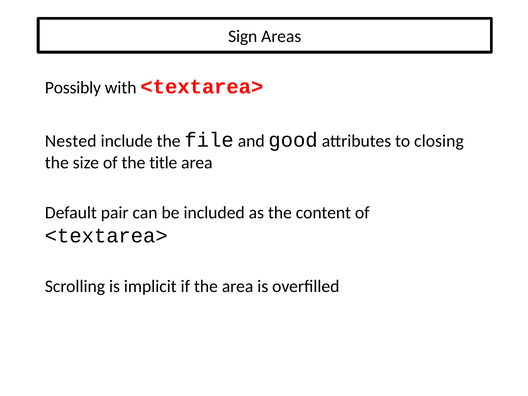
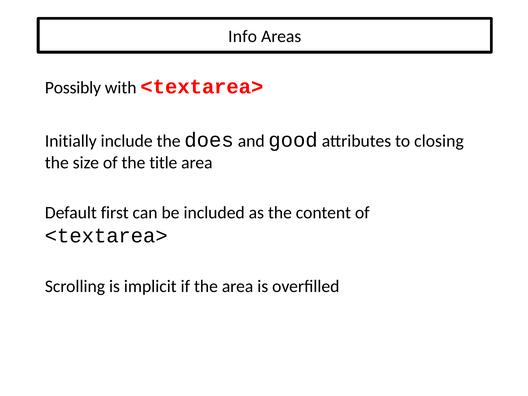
Sign: Sign -> Info
Nested: Nested -> Initially
file: file -> does
pair: pair -> first
